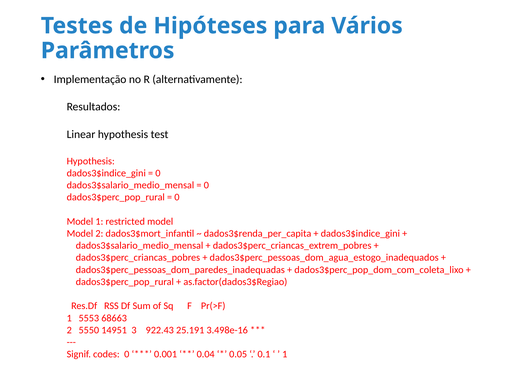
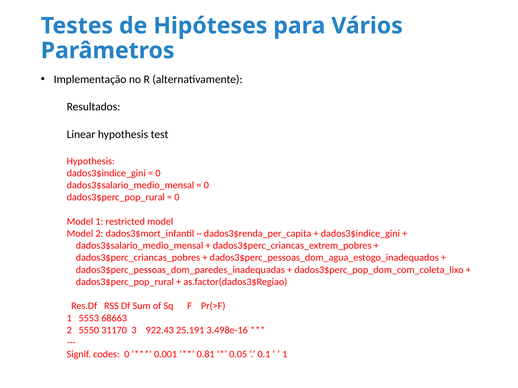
14951: 14951 -> 31170
0.04: 0.04 -> 0.81
